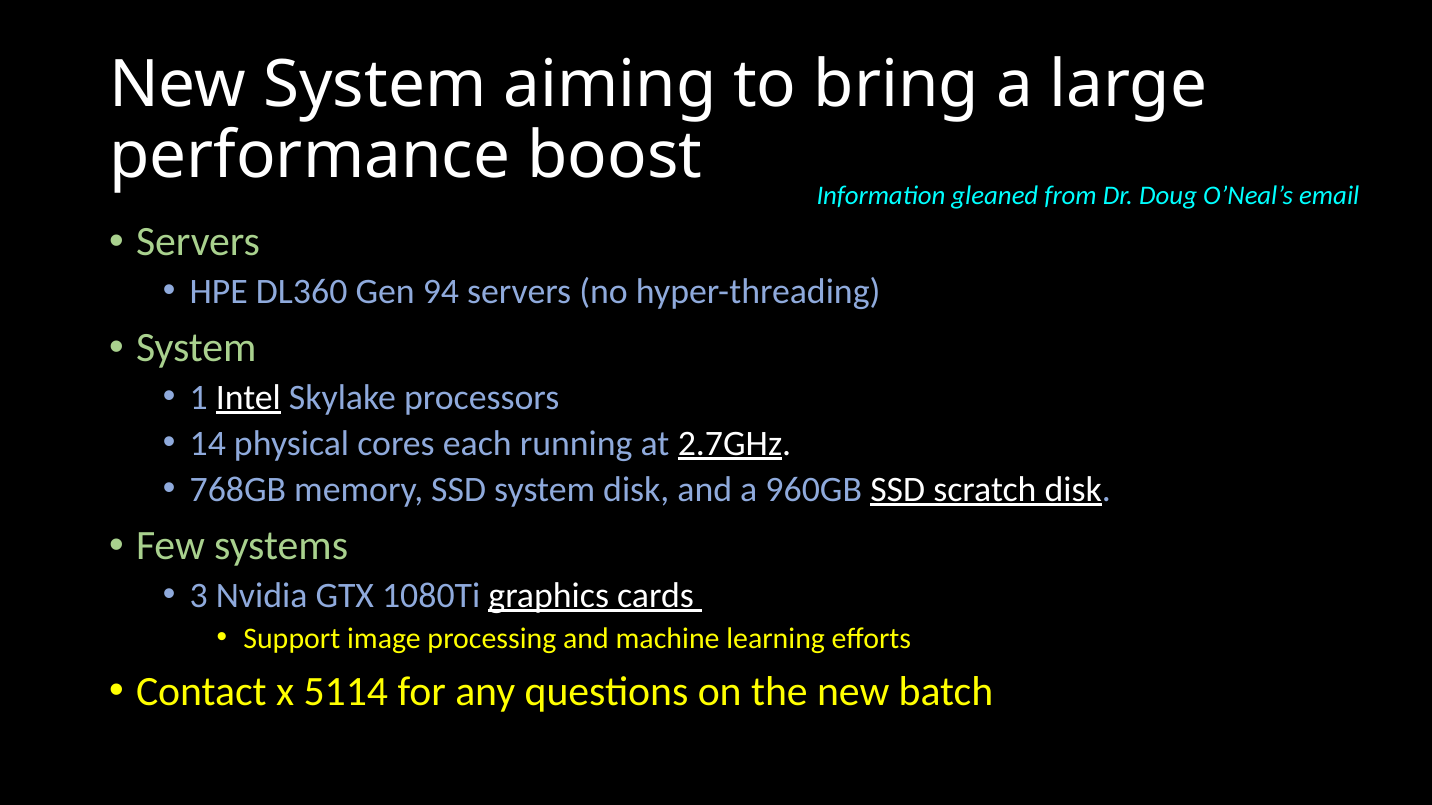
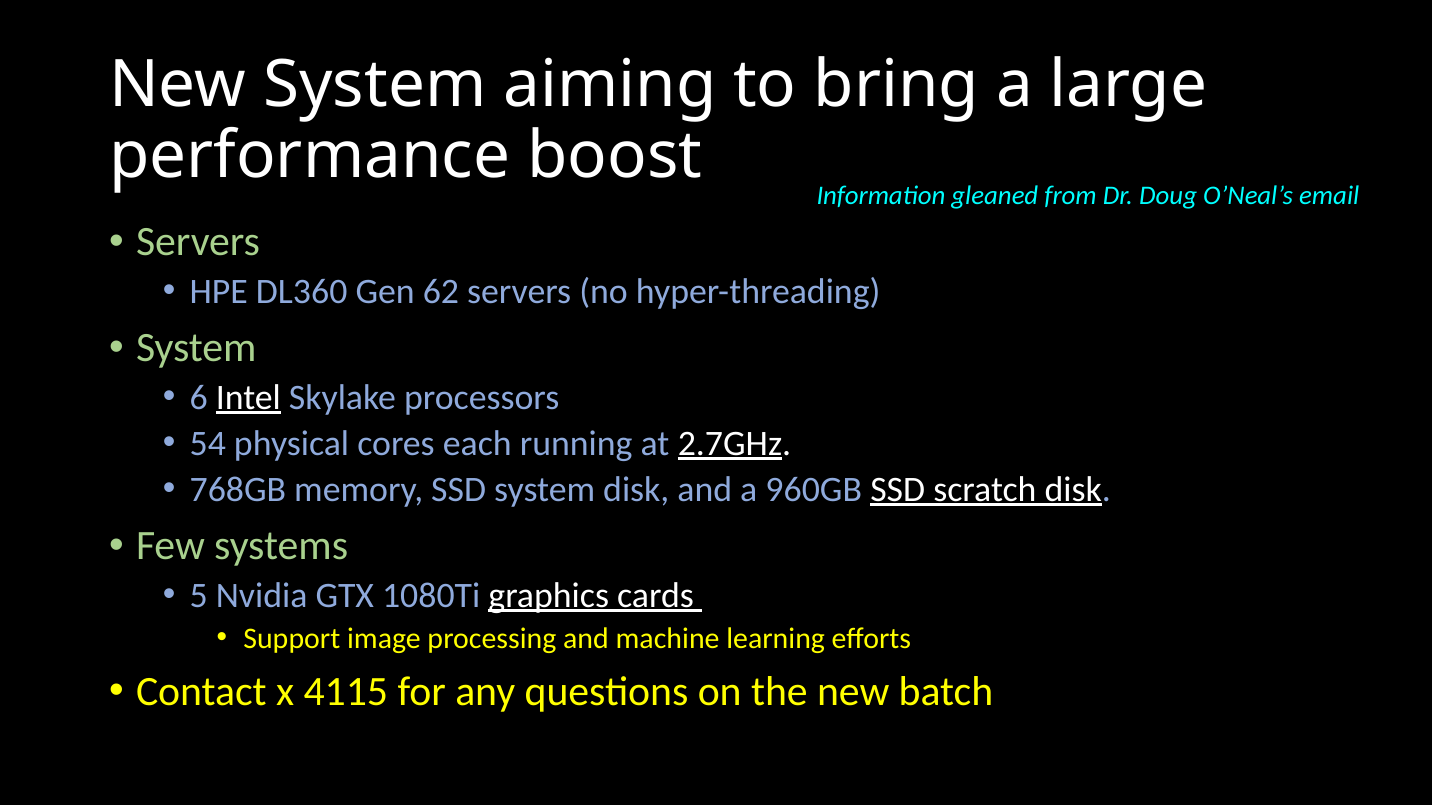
94: 94 -> 62
1: 1 -> 6
14: 14 -> 54
3: 3 -> 5
5114: 5114 -> 4115
